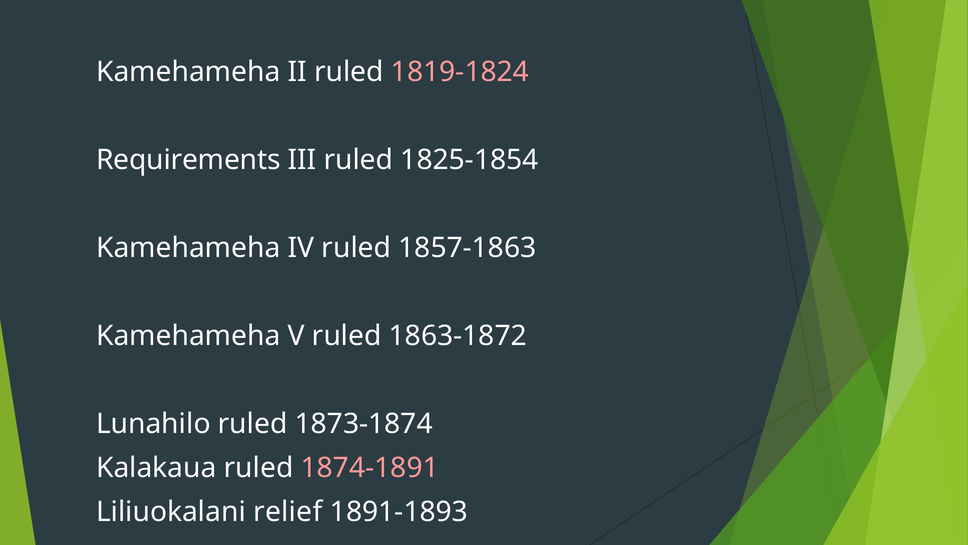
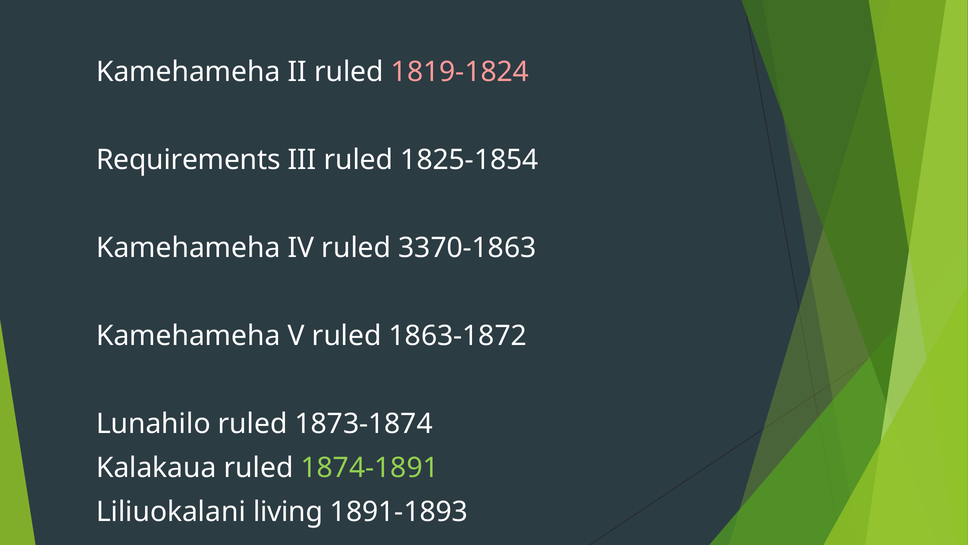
1857-1863: 1857-1863 -> 3370-1863
1874-1891 colour: pink -> light green
relief: relief -> living
